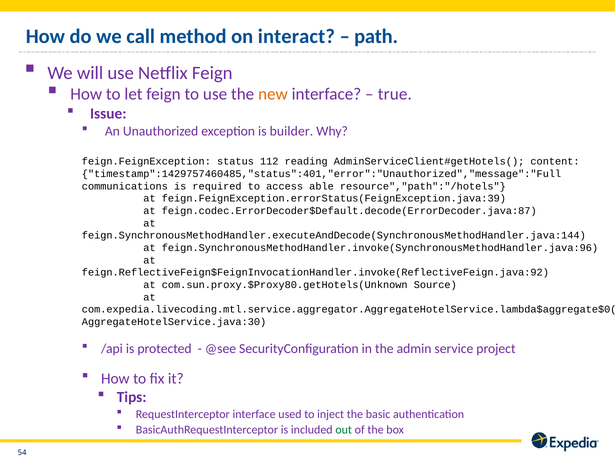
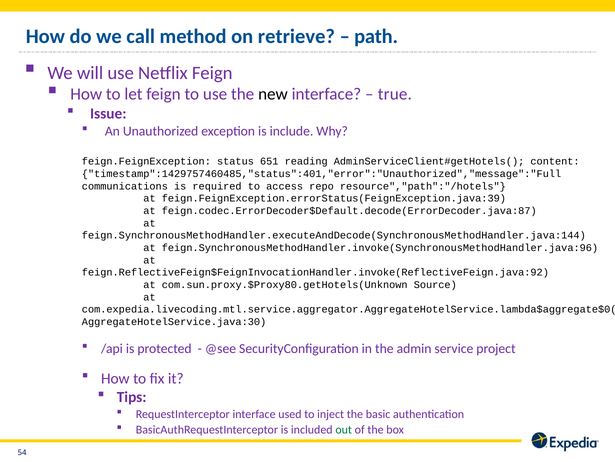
interact: interact -> retrieve
new colour: orange -> black
builder: builder -> include
112: 112 -> 651
able: able -> repo
